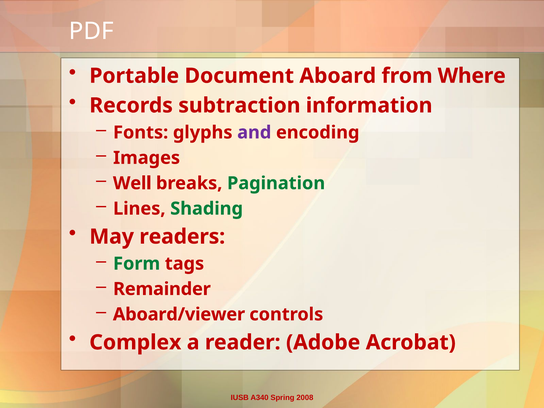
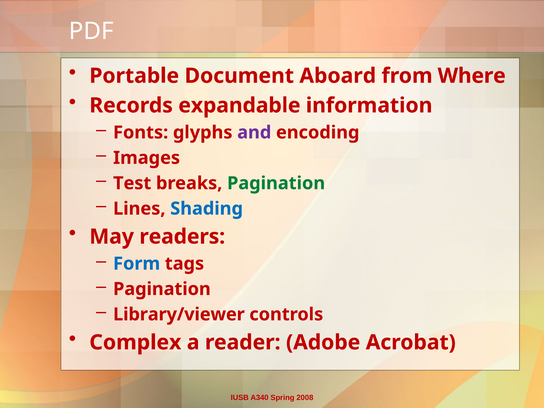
subtraction: subtraction -> expandable
Well: Well -> Test
Shading colour: green -> blue
Form colour: green -> blue
Remainder at (162, 289): Remainder -> Pagination
Aboard/viewer: Aboard/viewer -> Library/viewer
